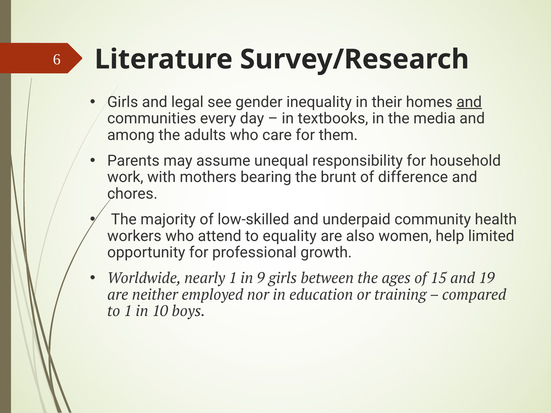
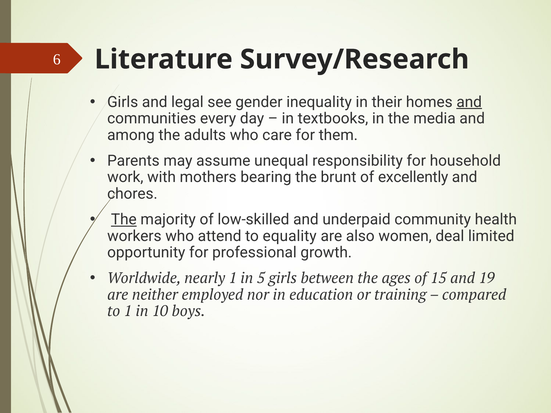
difference: difference -> excellently
The at (124, 220) underline: none -> present
help: help -> deal
9: 9 -> 5
